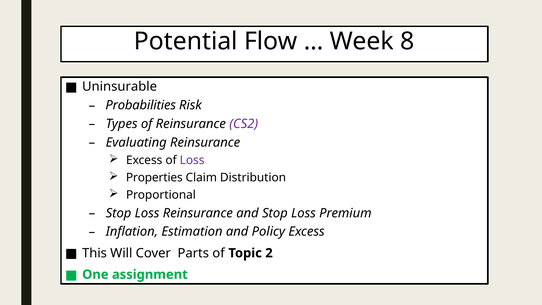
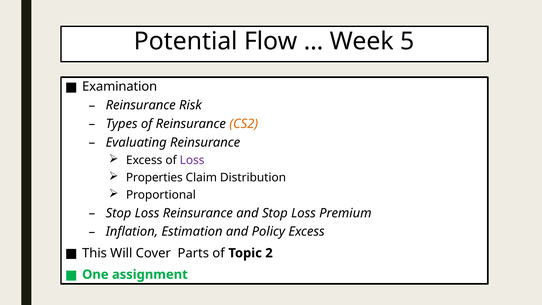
8: 8 -> 5
Uninsurable: Uninsurable -> Examination
Probabilities at (141, 105): Probabilities -> Reinsurance
CS2 colour: purple -> orange
